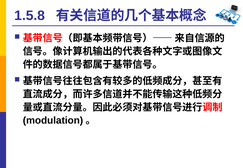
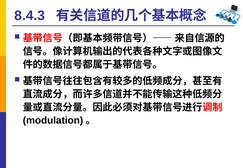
1.5.8: 1.5.8 -> 8.4.3
